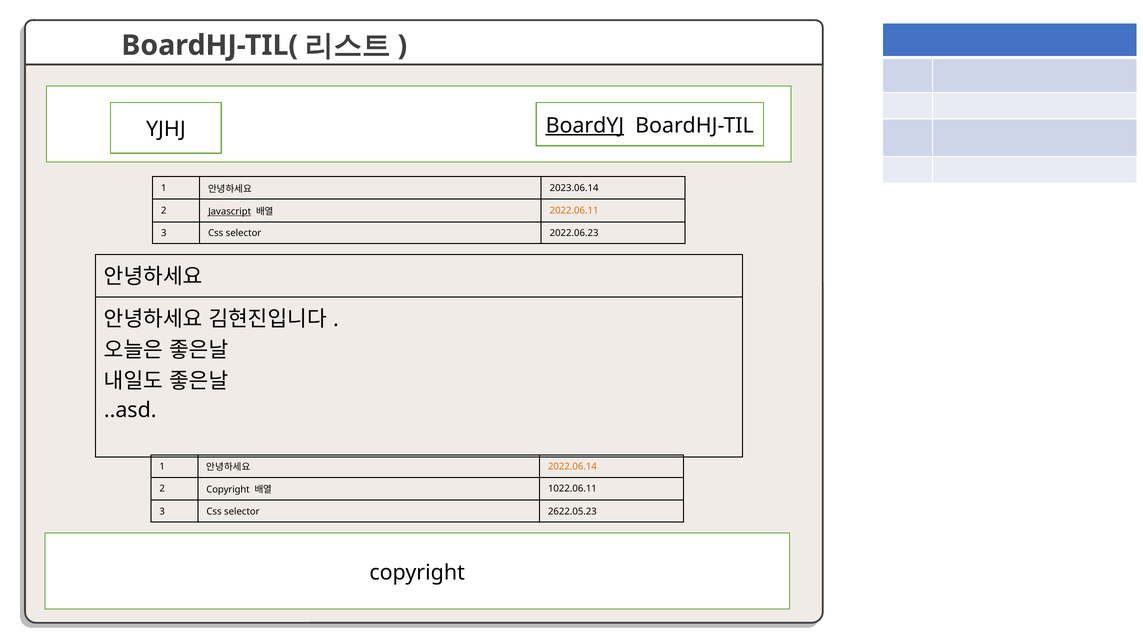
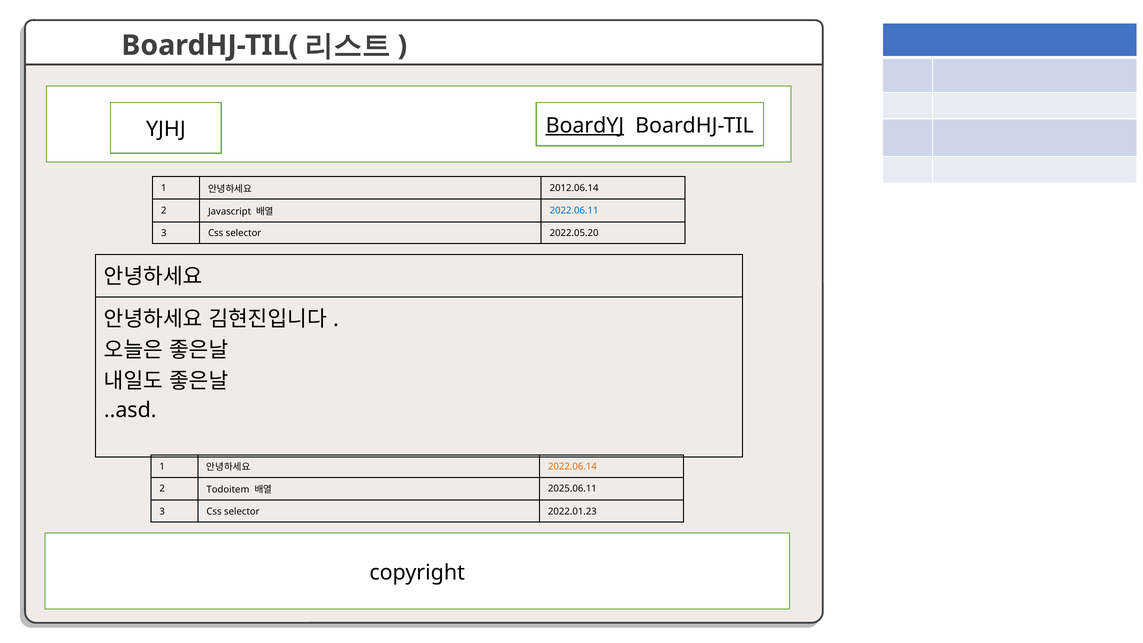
2023.06.14: 2023.06.14 -> 2012.06.14
Javascript underline: present -> none
2022.06.11 colour: orange -> blue
2022.06.23: 2022.06.23 -> 2022.05.20
2 Copyright: Copyright -> Todoitem
1022.06.11: 1022.06.11 -> 2025.06.11
2622.05.23: 2622.05.23 -> 2022.01.23
